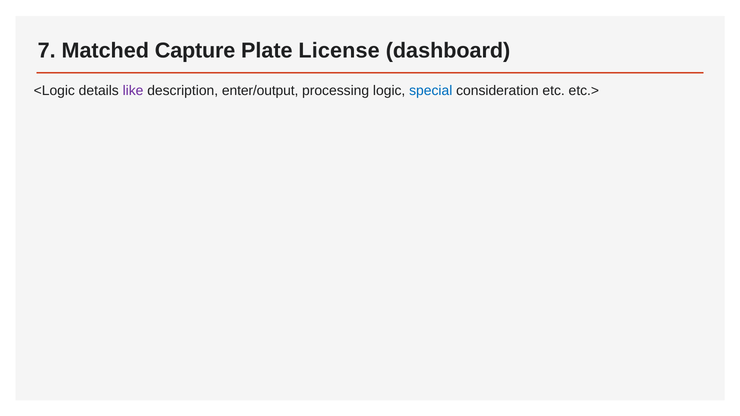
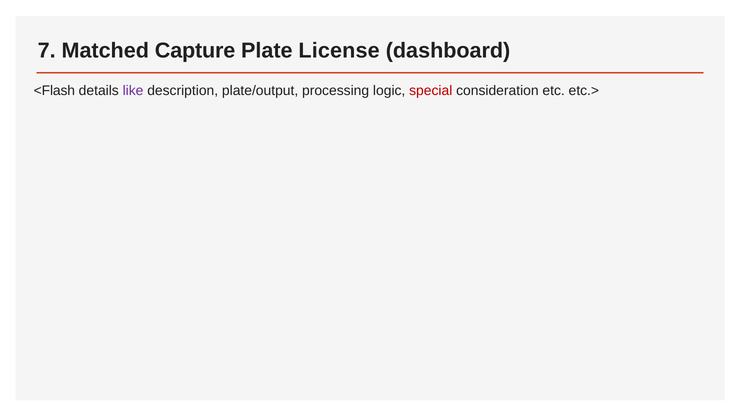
<Logic: <Logic -> <Flash
enter/output: enter/output -> plate/output
special colour: blue -> red
